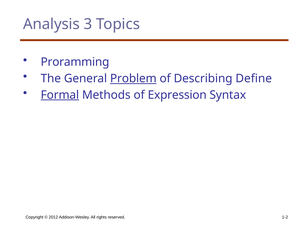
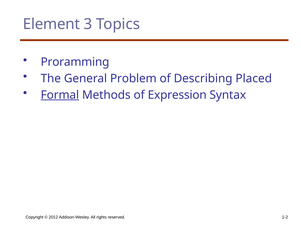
Analysis: Analysis -> Element
Problem underline: present -> none
Define: Define -> Placed
